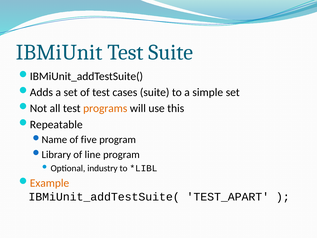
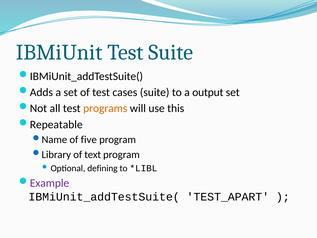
simple: simple -> output
line: line -> text
industry: industry -> defining
Example colour: orange -> purple
